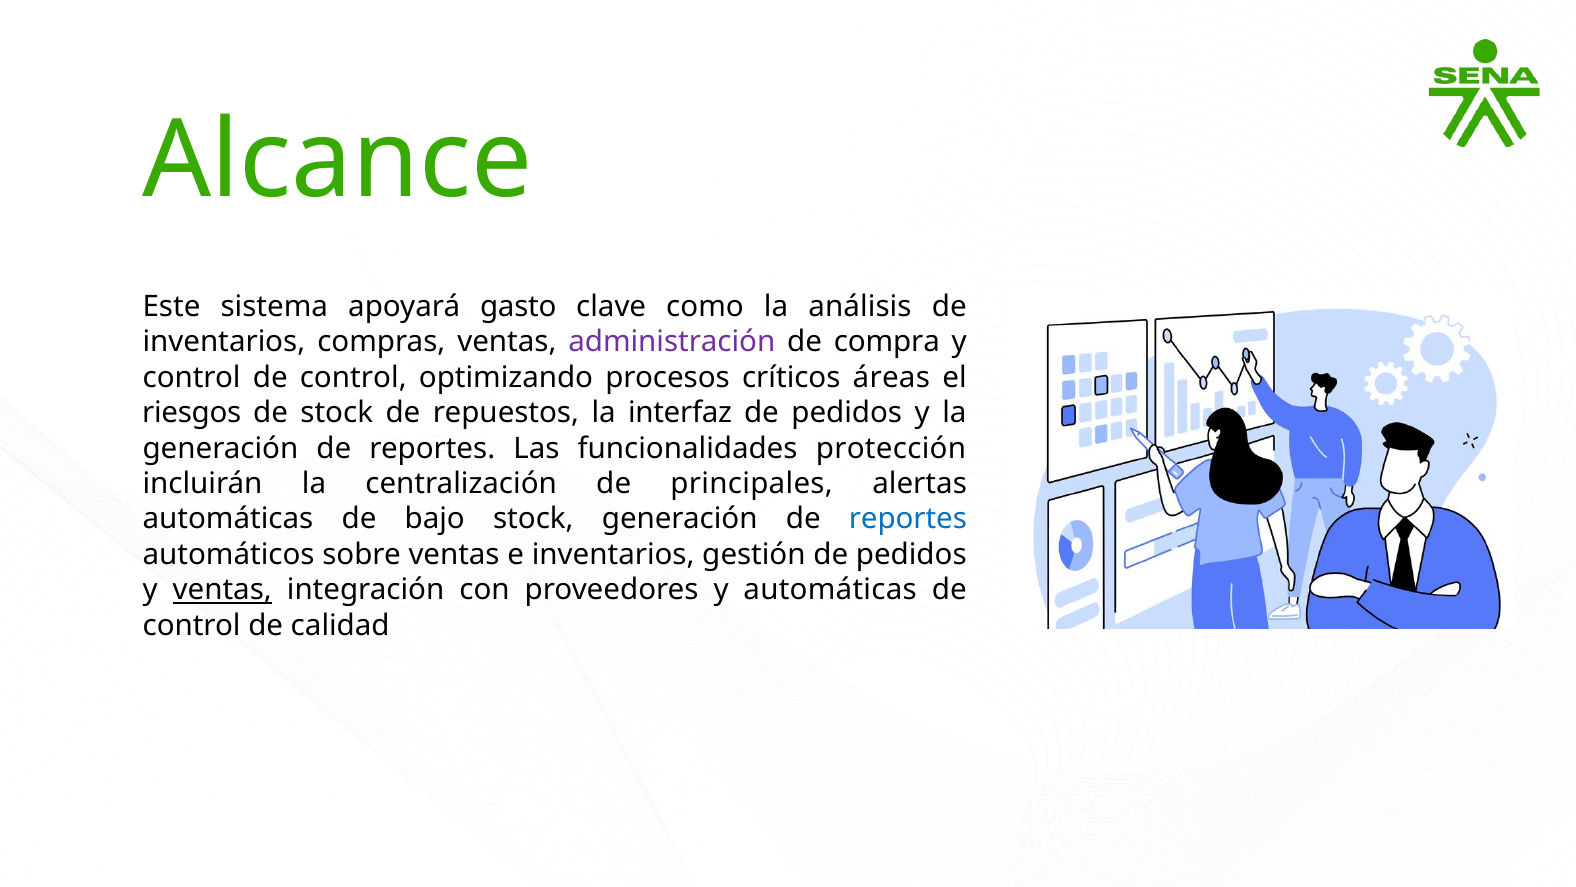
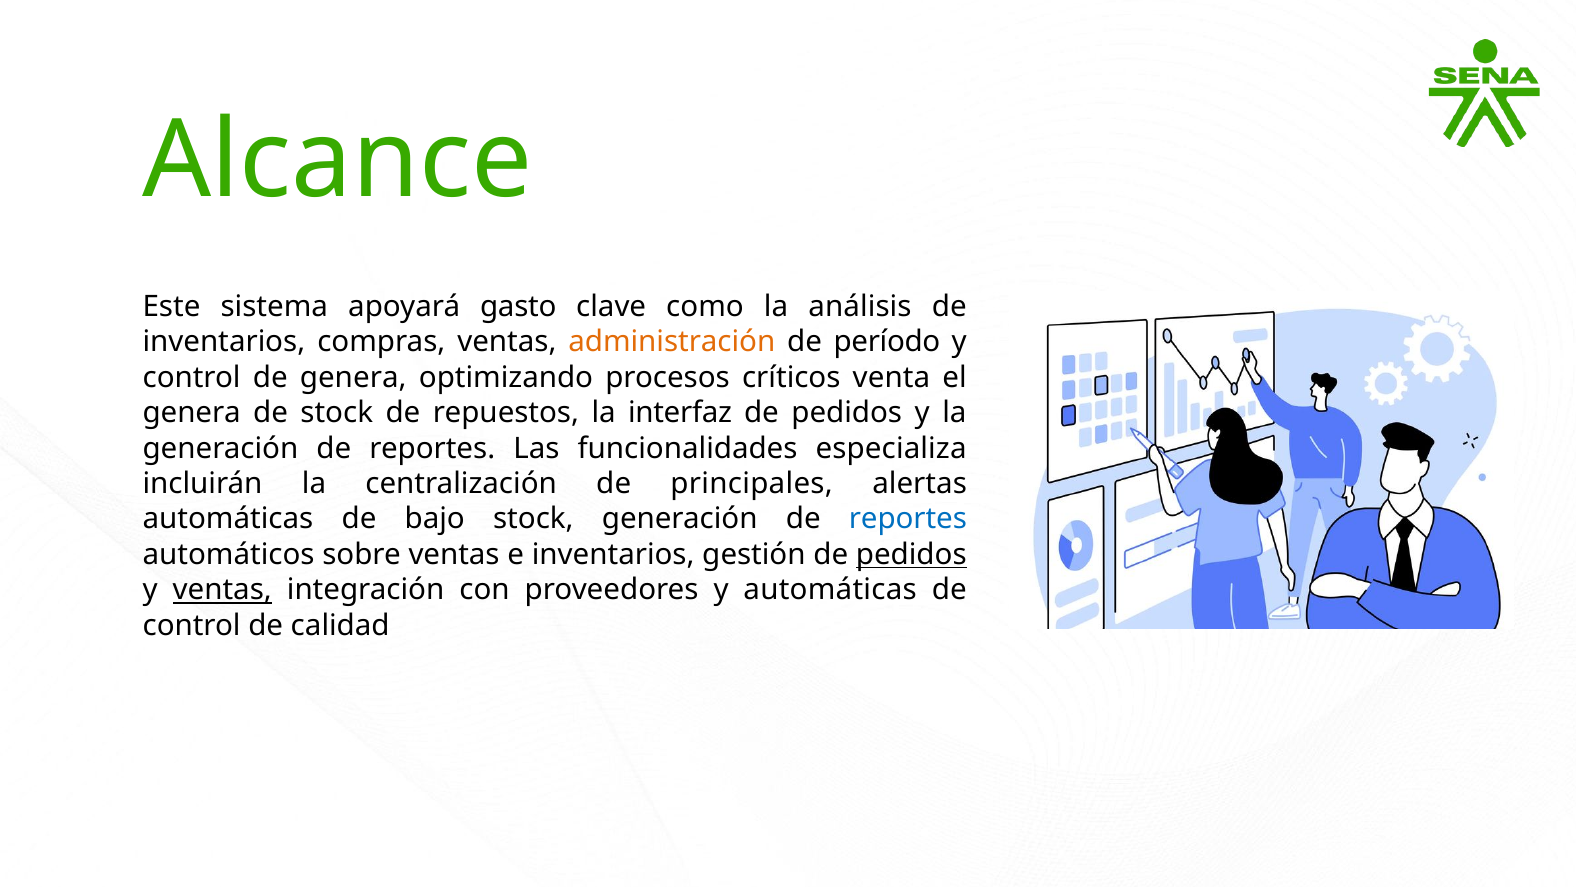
administración colour: purple -> orange
compra: compra -> período
control de control: control -> genera
áreas: áreas -> venta
riesgos at (192, 413): riesgos -> genera
protección: protección -> especializa
pedidos at (911, 554) underline: none -> present
